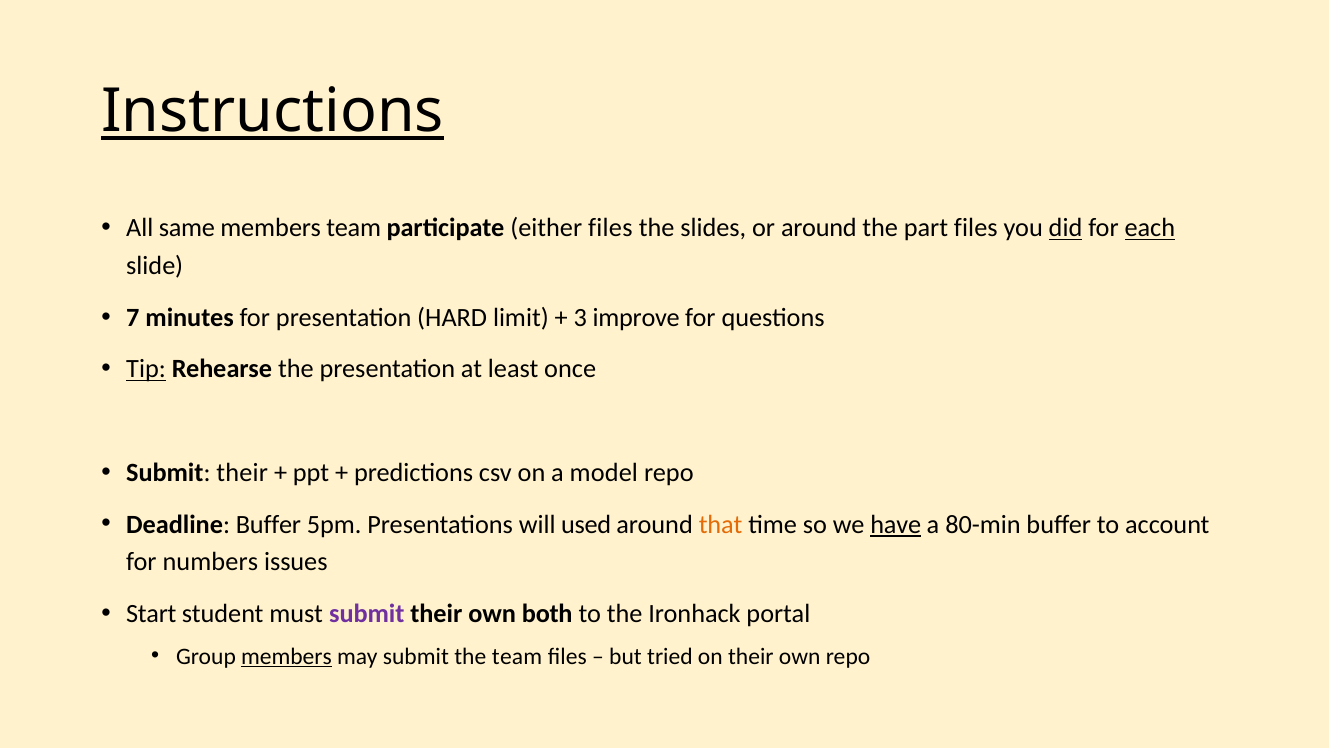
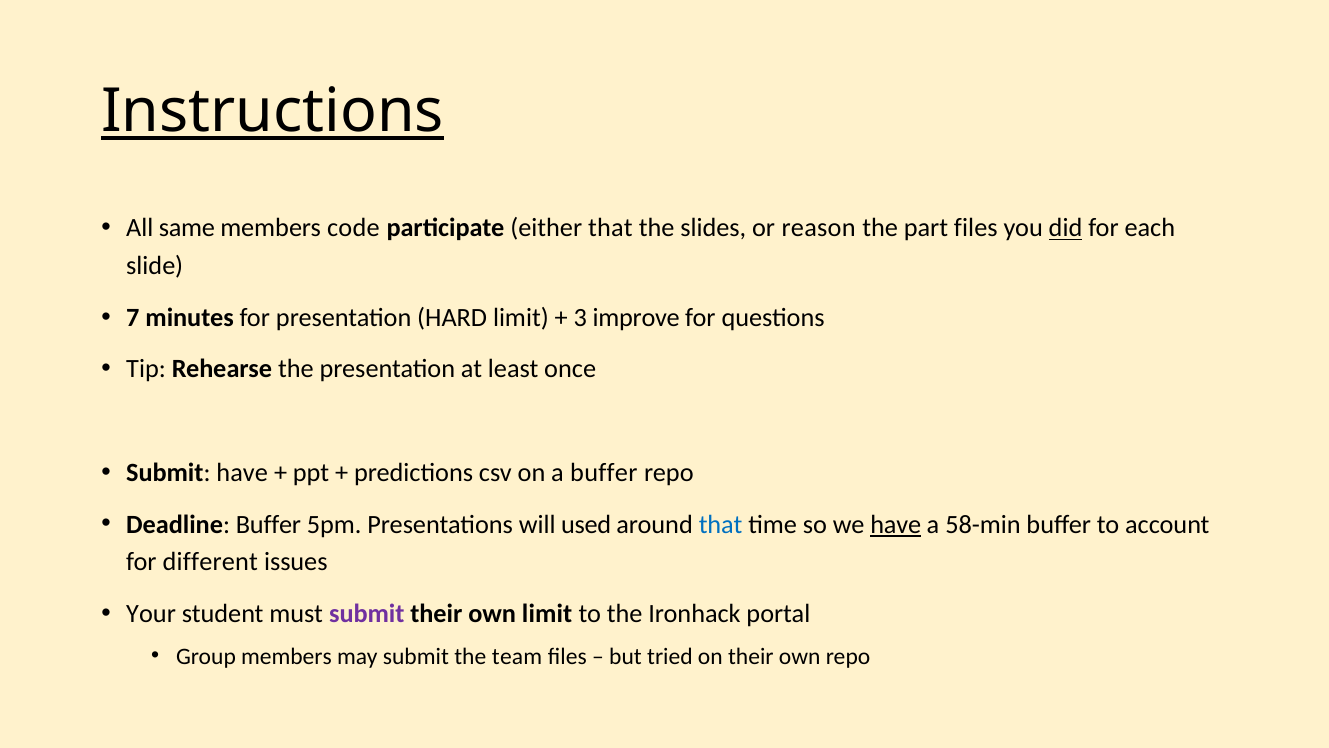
members team: team -> code
either files: files -> that
or around: around -> reason
each underline: present -> none
Tip underline: present -> none
their at (242, 472): their -> have
a model: model -> buffer
that at (721, 524) colour: orange -> blue
80-min: 80-min -> 58-min
numbers: numbers -> different
Start: Start -> Your
own both: both -> limit
members at (286, 656) underline: present -> none
